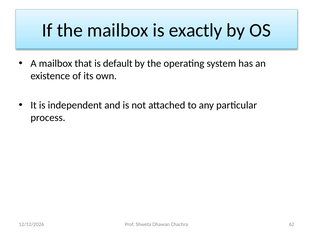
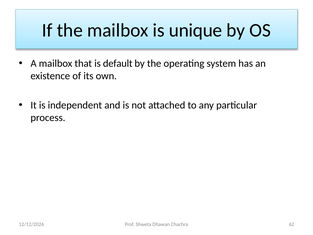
exactly: exactly -> unique
